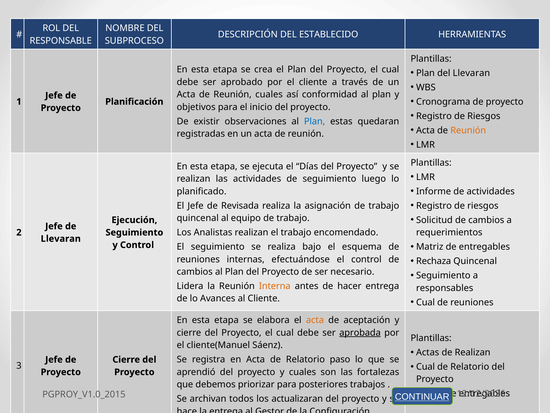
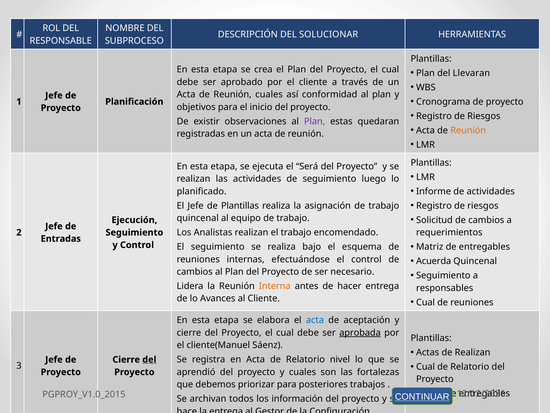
ESTABLECIDO: ESTABLECIDO -> SOLUCIONAR
Plan at (315, 121) colour: blue -> purple
Días: Días -> Será
de Revisada: Revisada -> Plantillas
Llevaran at (61, 238): Llevaran -> Entradas
Rechaza: Rechaza -> Acuerda
acta at (315, 320) colour: orange -> blue
paso: paso -> nivel
del at (149, 359) underline: none -> present
actualizaran: actualizaran -> información
